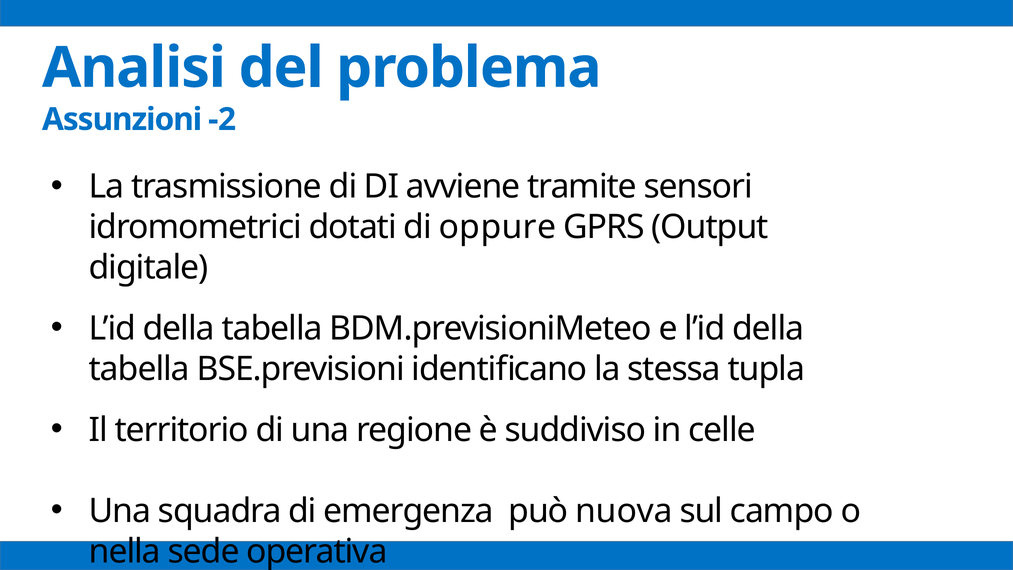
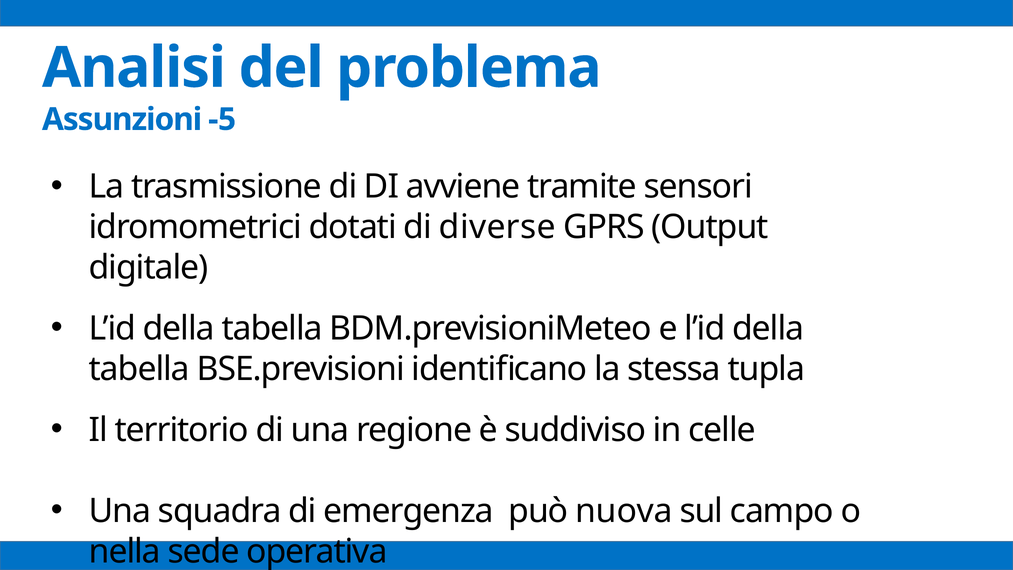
-2: -2 -> -5
oppure: oppure -> diverse
